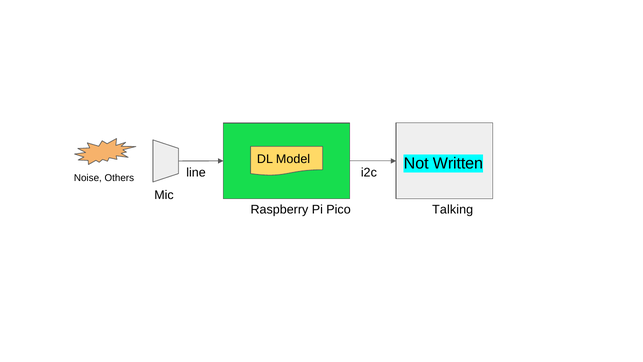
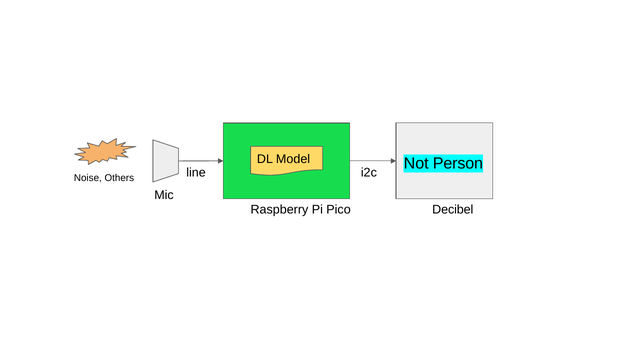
Written: Written -> Person
Talking: Talking -> Decibel
